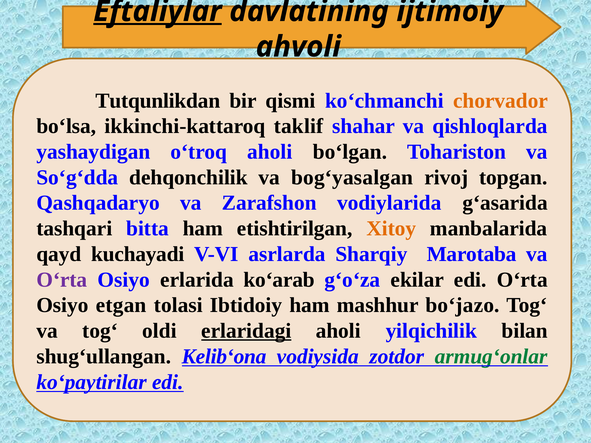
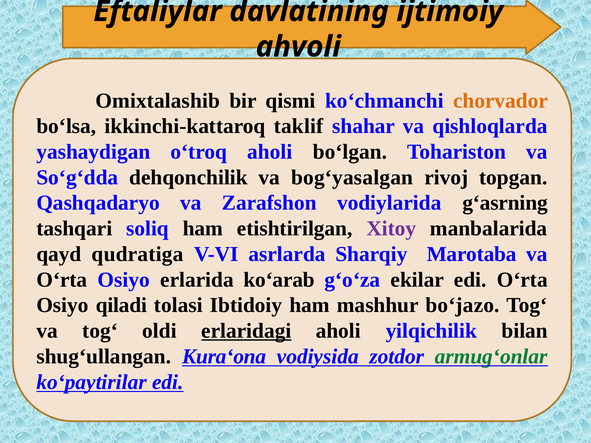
Eftaliylar underline: present -> none
Tutqunlikdan: Tutqunlikdan -> Omixtalashib
g‘asarida: g‘asarida -> g‘asrning
bitta: bitta -> soliq
Xitoy colour: orange -> purple
kuchayadi: kuchayadi -> qudratiga
O‘rta at (62, 280) colour: purple -> black
etgan: etgan -> qiladi
Kelib‘ona: Kelib‘ona -> Kura‘ona
